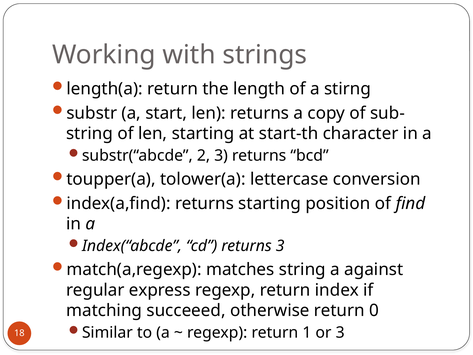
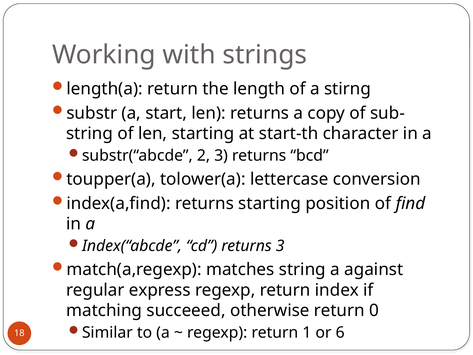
or 3: 3 -> 6
